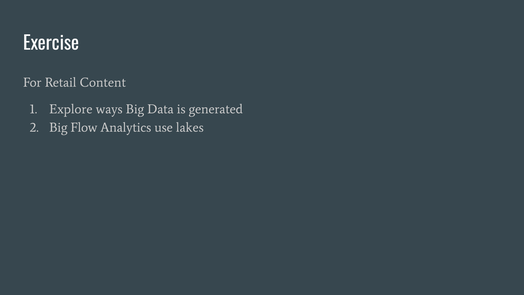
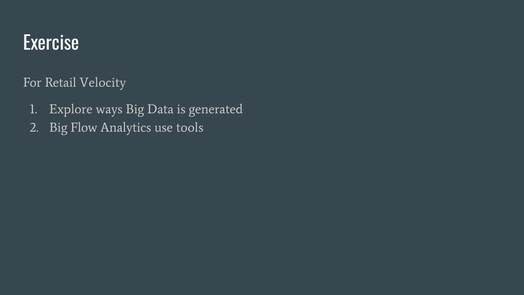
Content: Content -> Velocity
lakes: lakes -> tools
